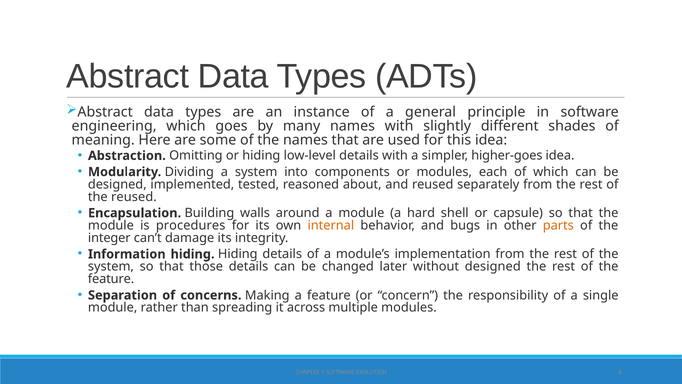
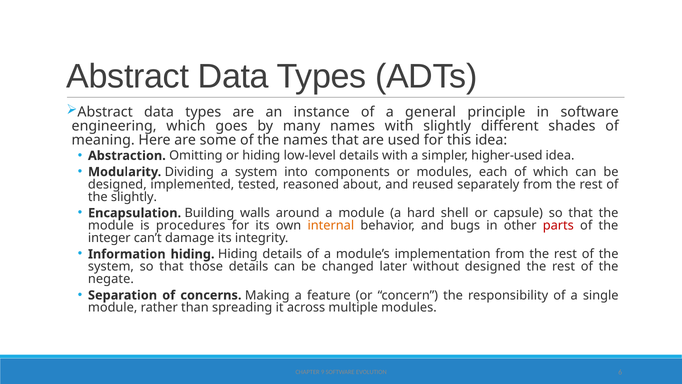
higher-goes: higher-goes -> higher-used
the reused: reused -> slightly
parts colour: orange -> red
feature at (111, 279): feature -> negate
